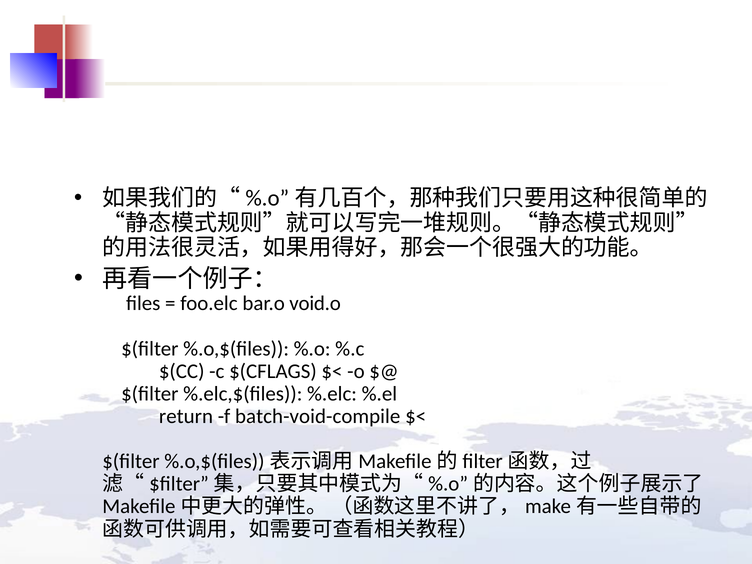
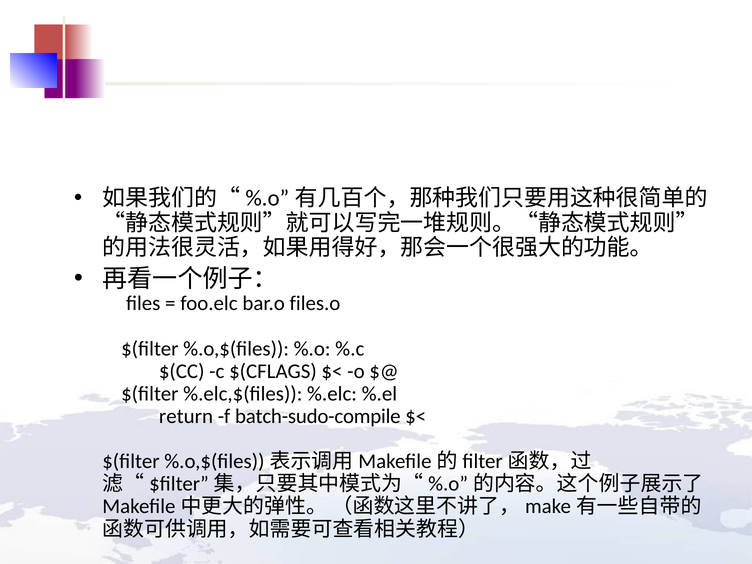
void.o: void.o -> files.o
batch-void-compile: batch-void-compile -> batch-sudo-compile
